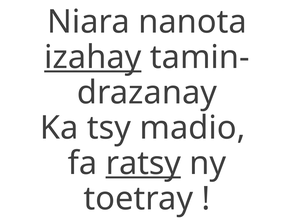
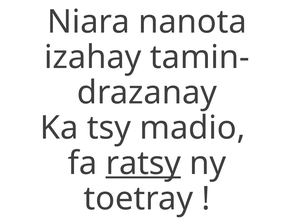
izahay underline: present -> none
